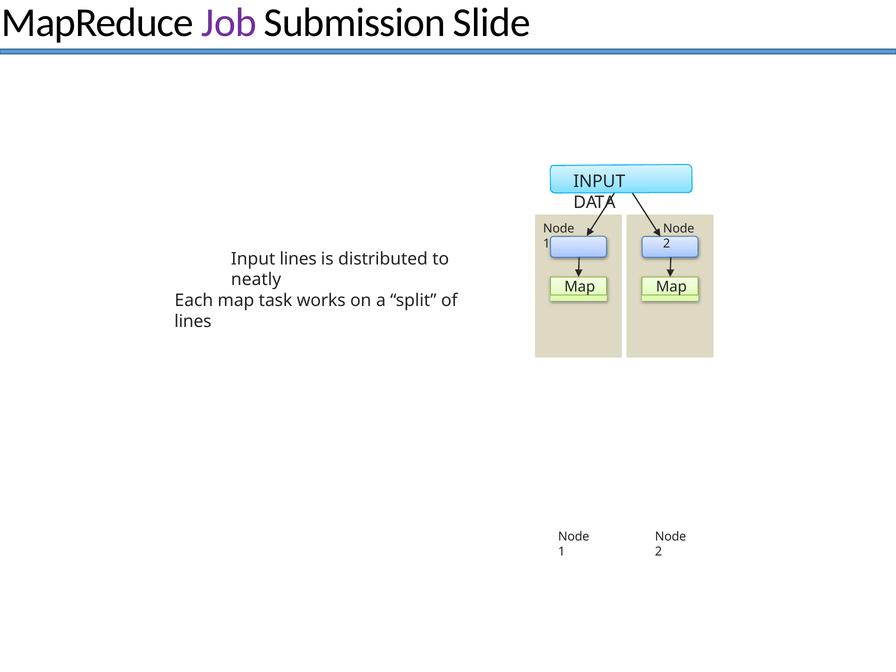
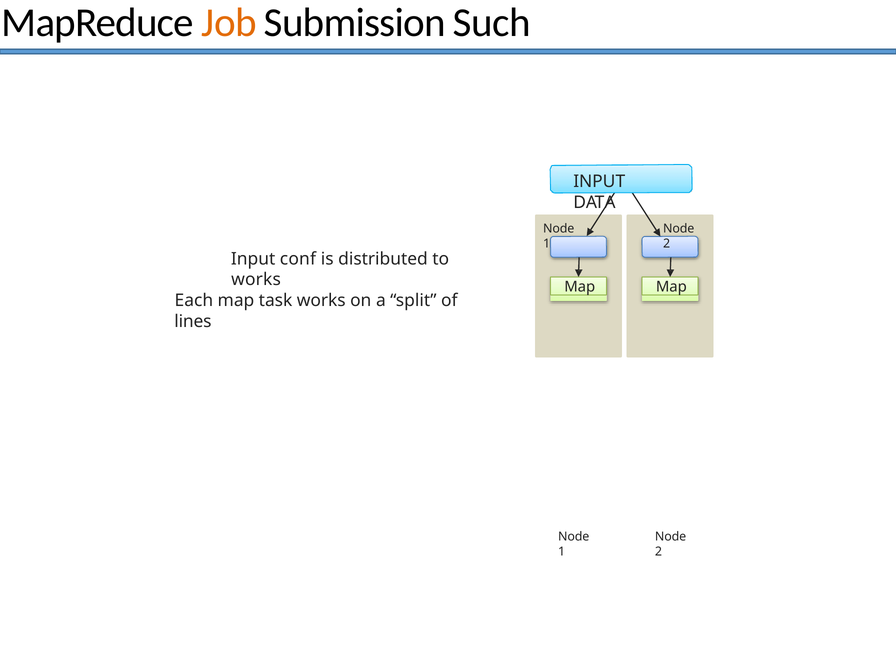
Job colour: purple -> orange
Slide: Slide -> Such
Input lines: lines -> conf
neatly at (256, 280): neatly -> works
